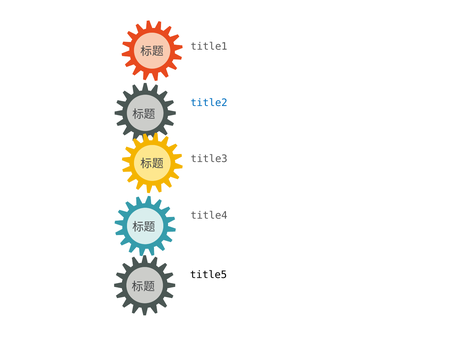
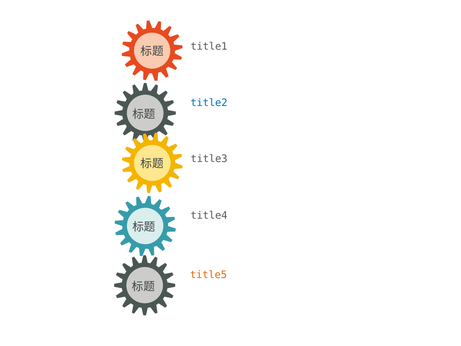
title5 colour: black -> orange
